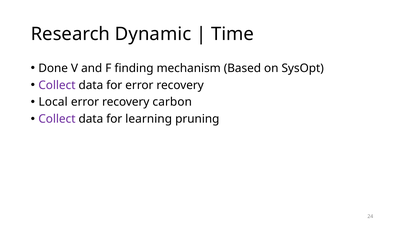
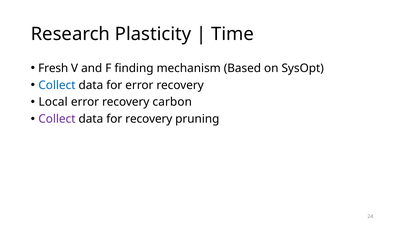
Dynamic: Dynamic -> Plasticity
Done: Done -> Fresh
Collect at (57, 85) colour: purple -> blue
for learning: learning -> recovery
